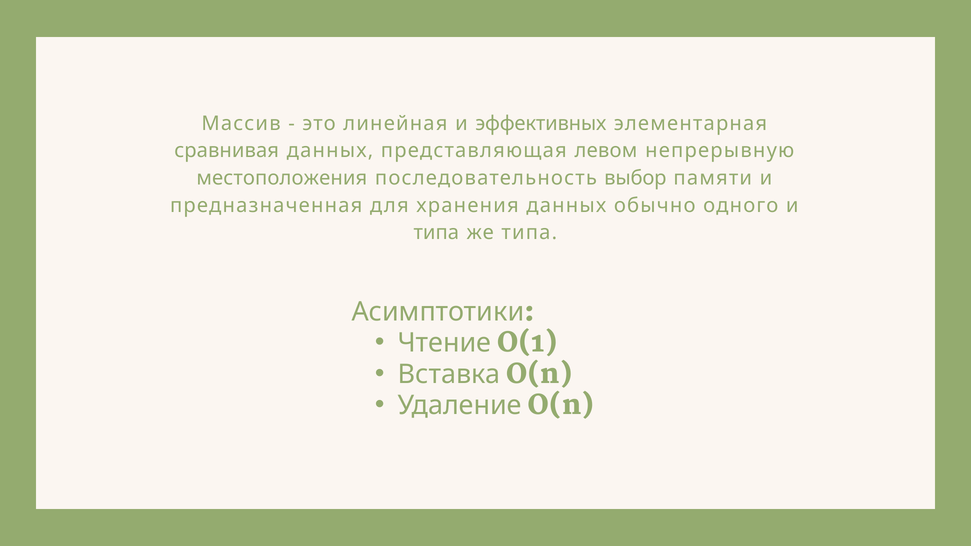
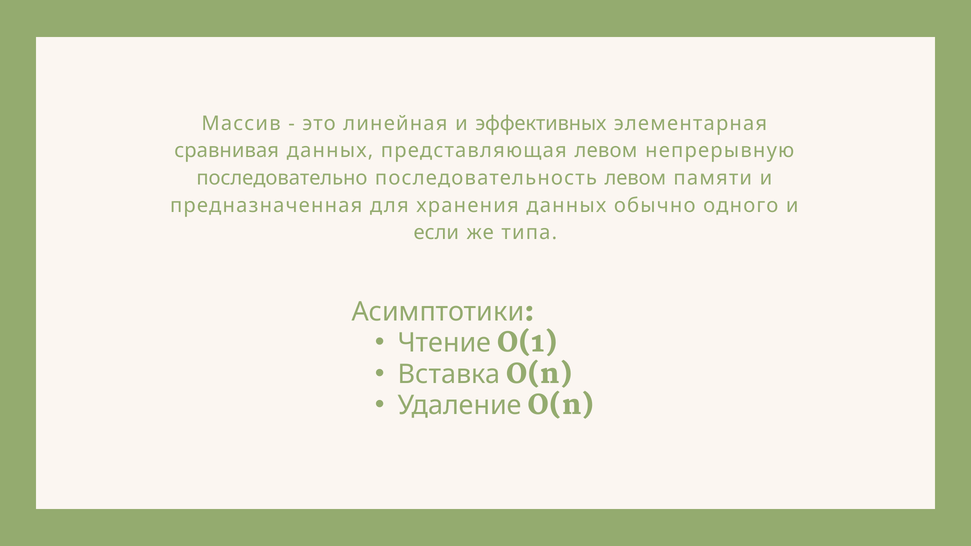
местоположения: местоположения -> последовательно
последовательность выбор: выбор -> левом
типа at (436, 233): типа -> если
